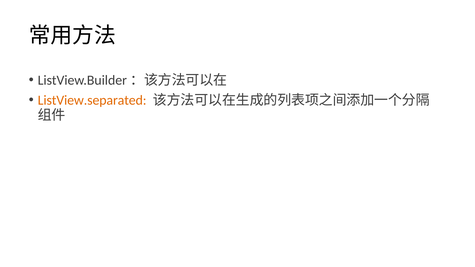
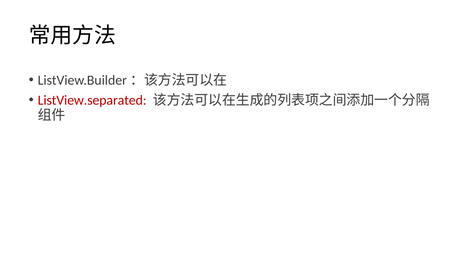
ListView.separated colour: orange -> red
